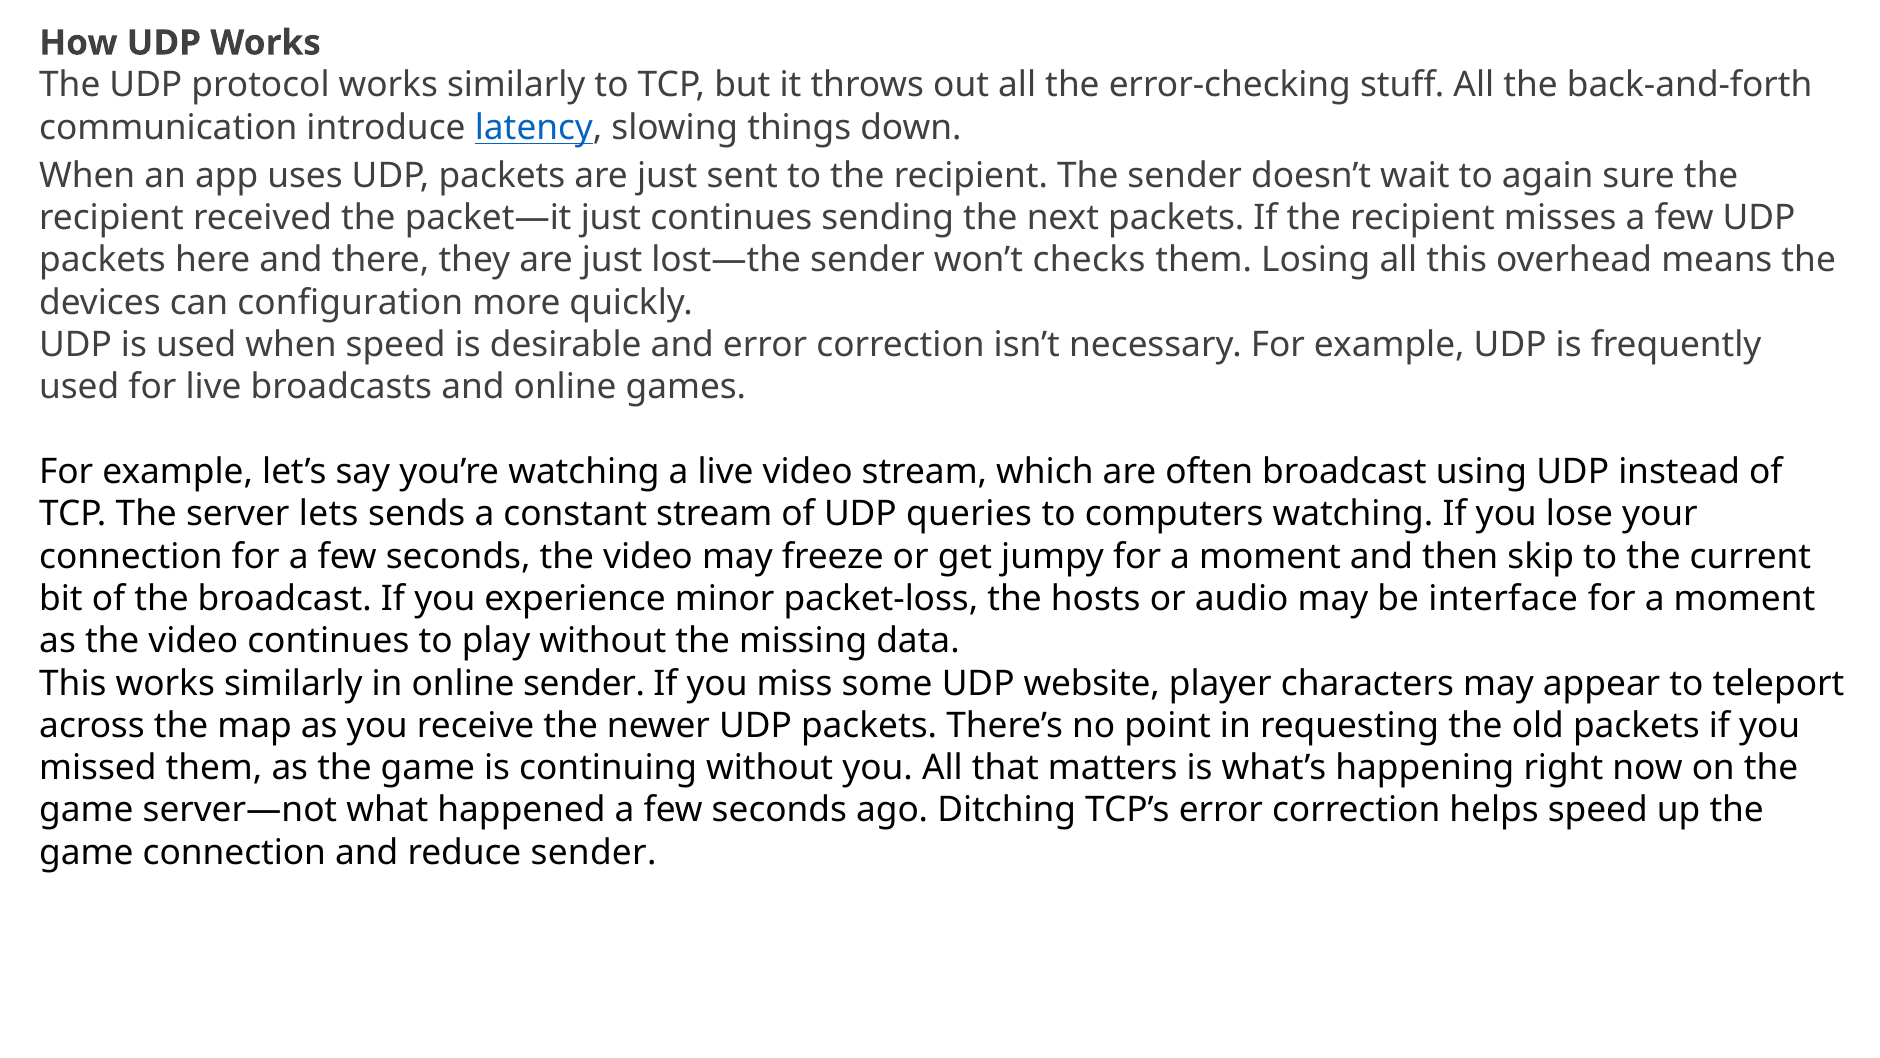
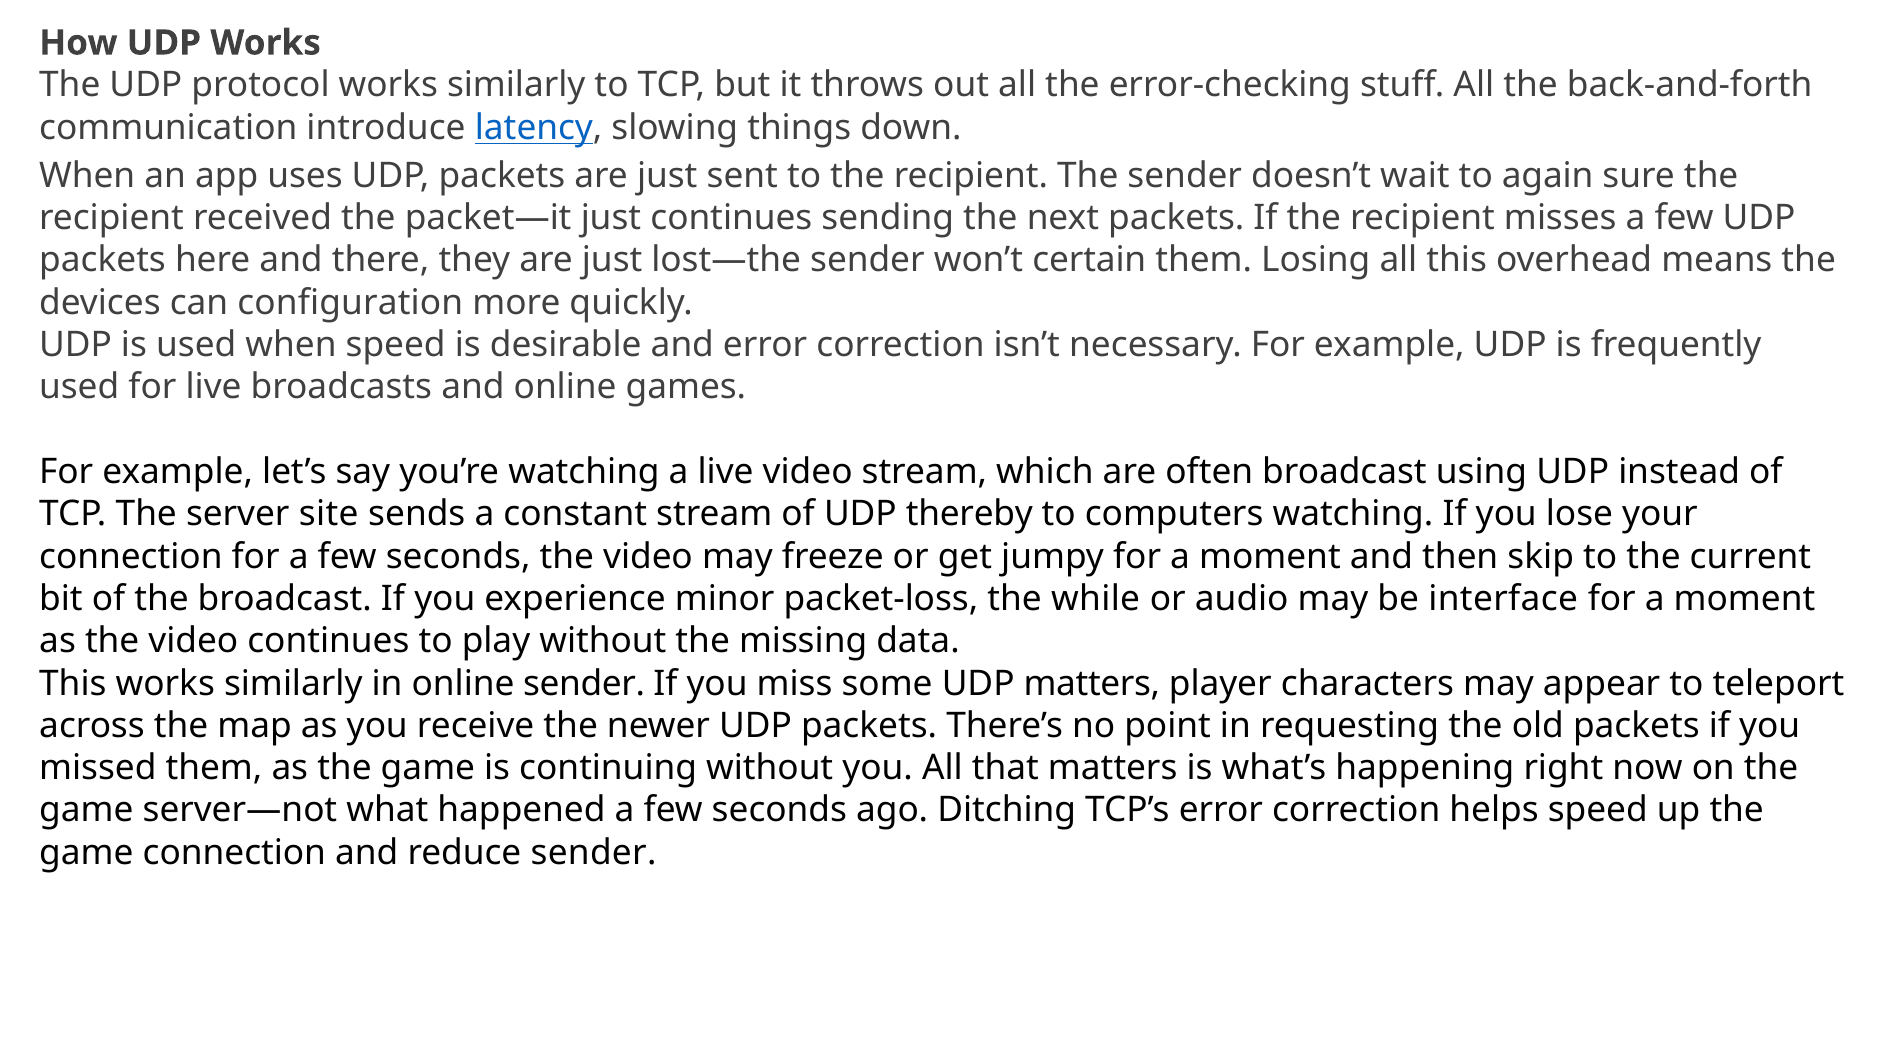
checks: checks -> certain
lets: lets -> site
queries: queries -> thereby
hosts: hosts -> while
UDP website: website -> matters
